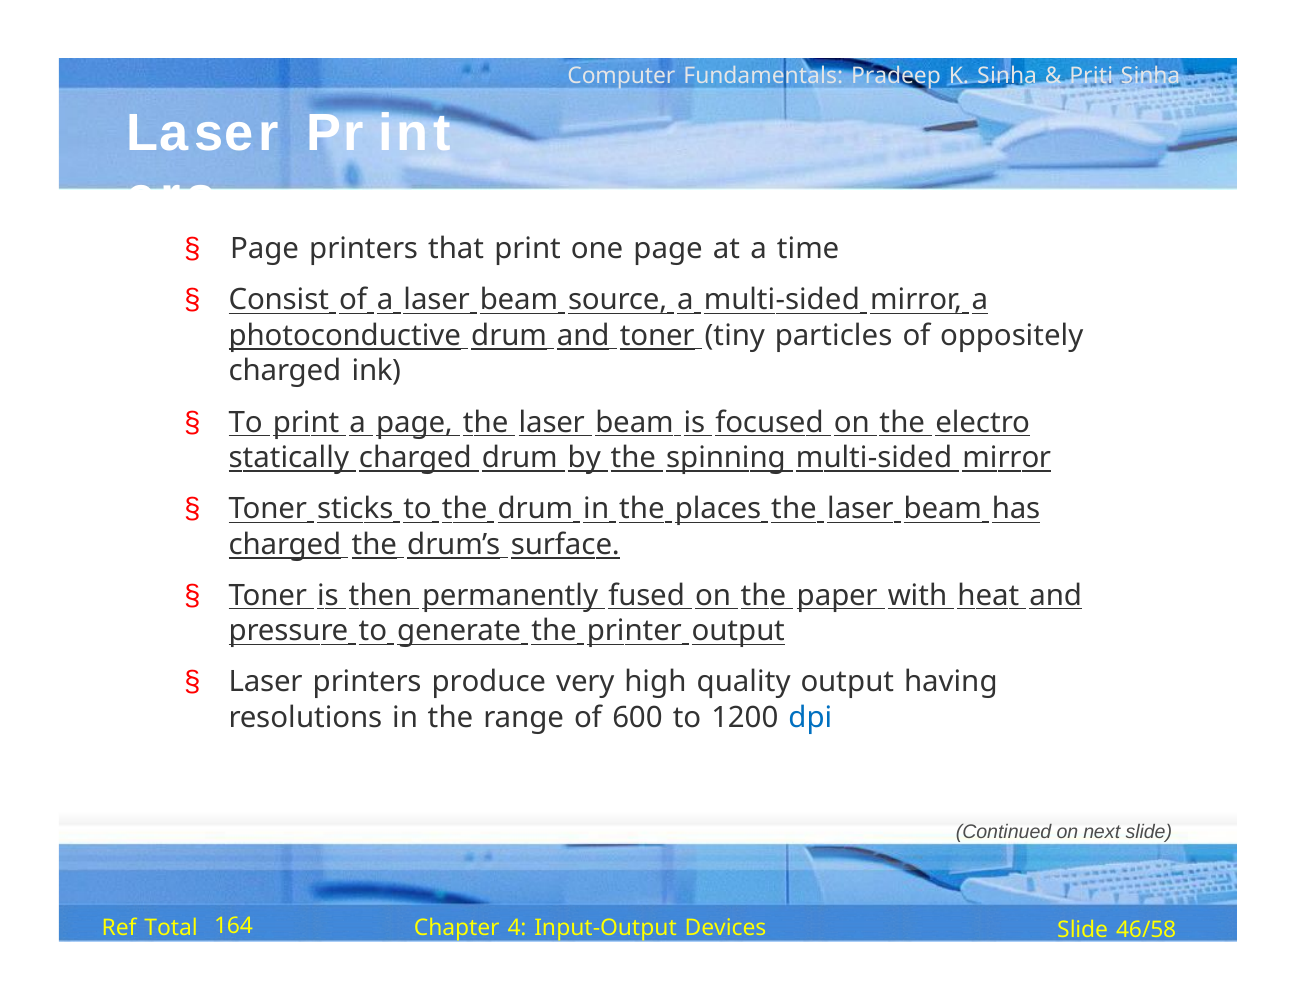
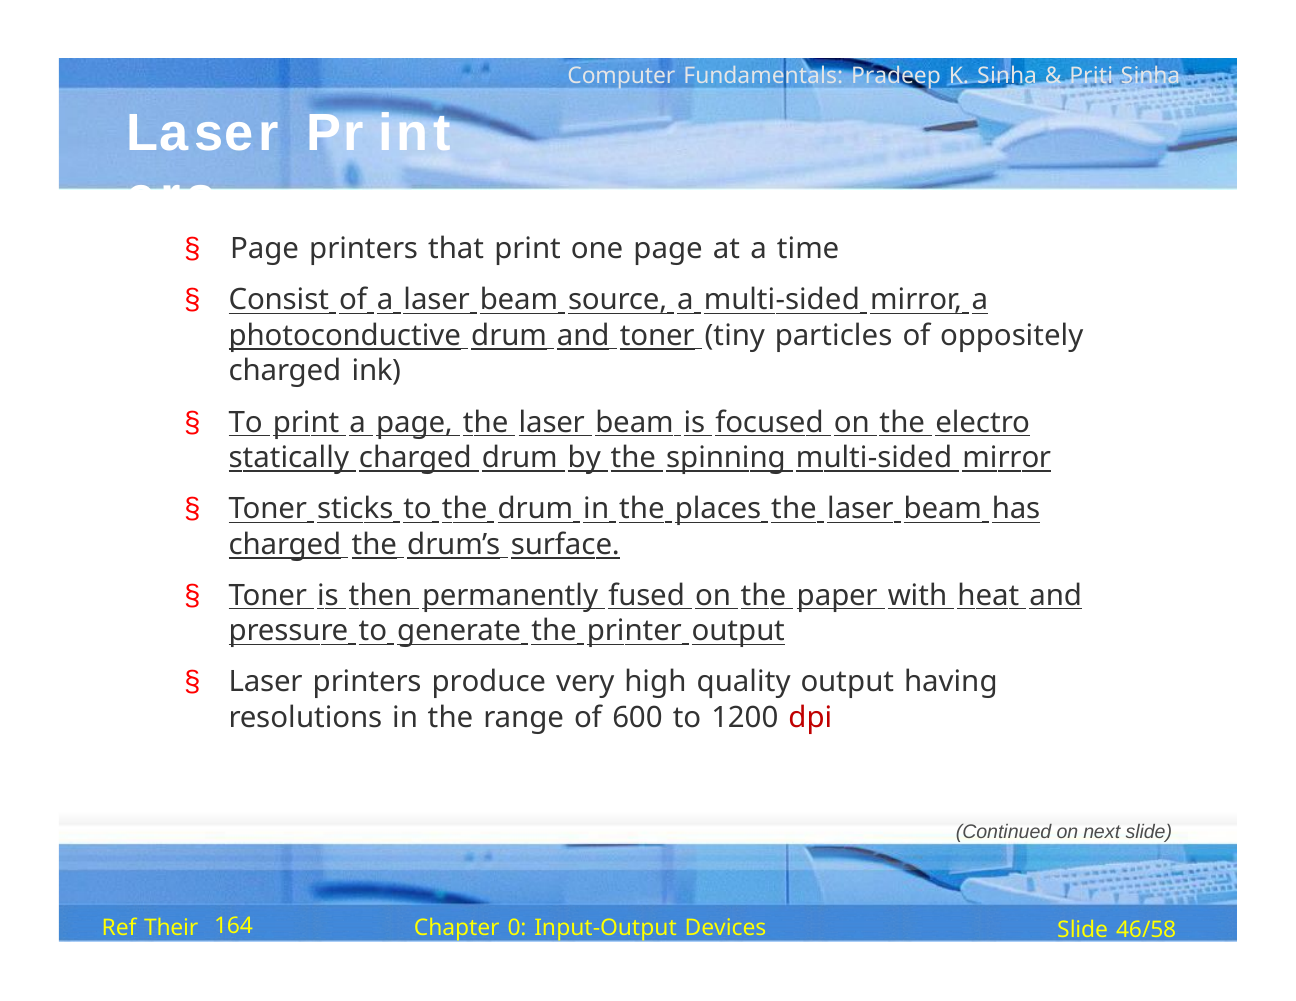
dpi colour: blue -> red
Total: Total -> Their
4: 4 -> 0
